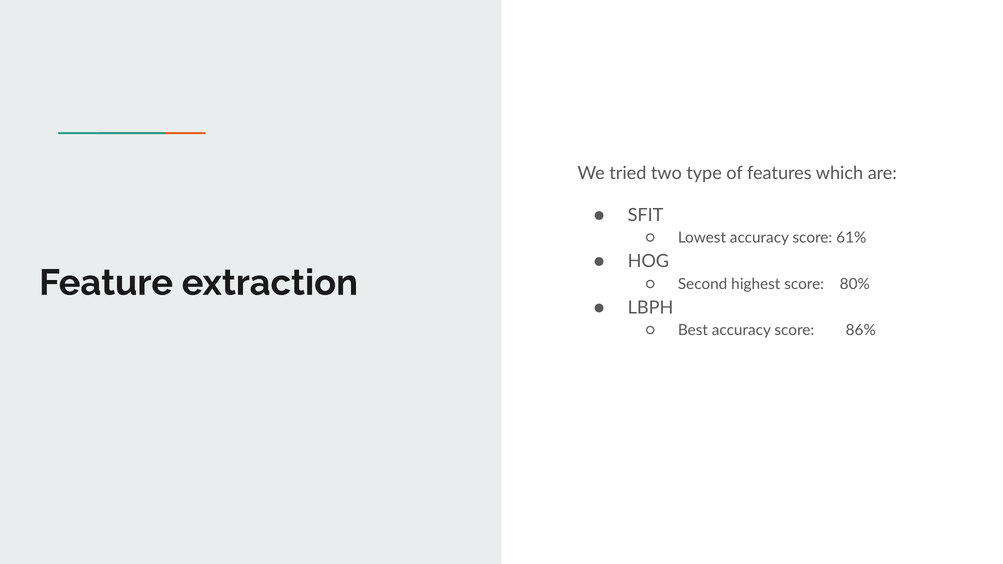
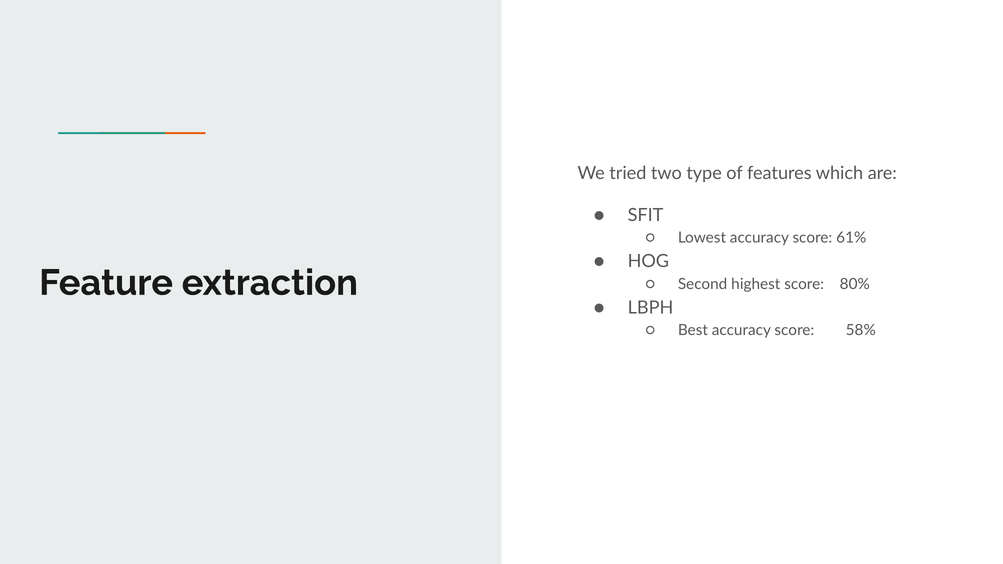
86%: 86% -> 58%
